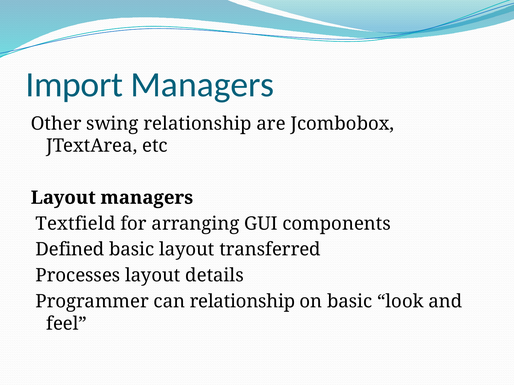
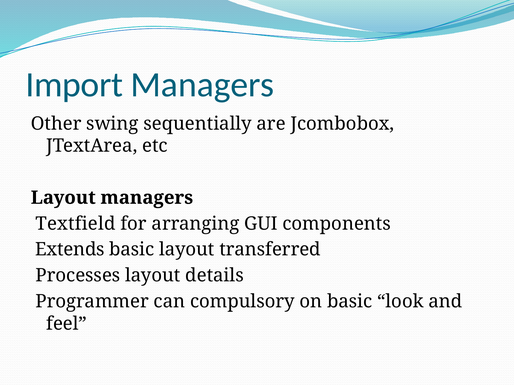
swing relationship: relationship -> sequentially
Defined: Defined -> Extends
can relationship: relationship -> compulsory
